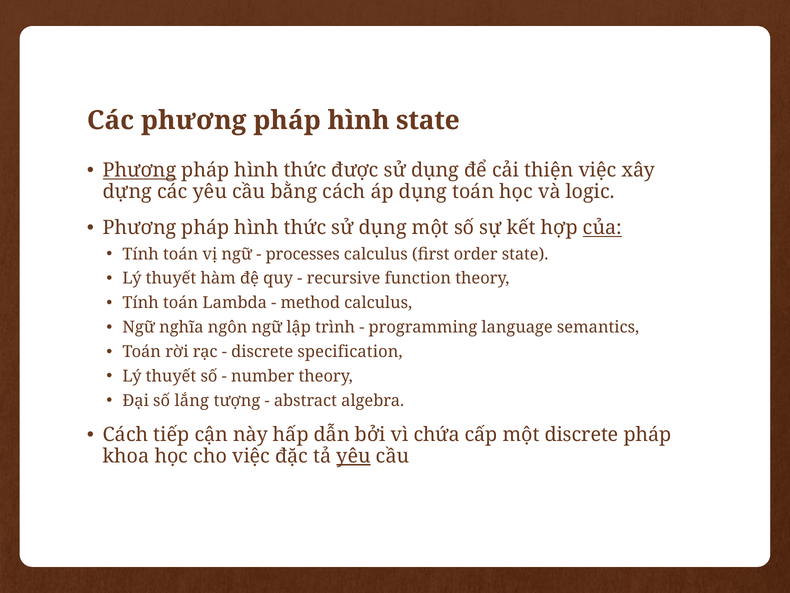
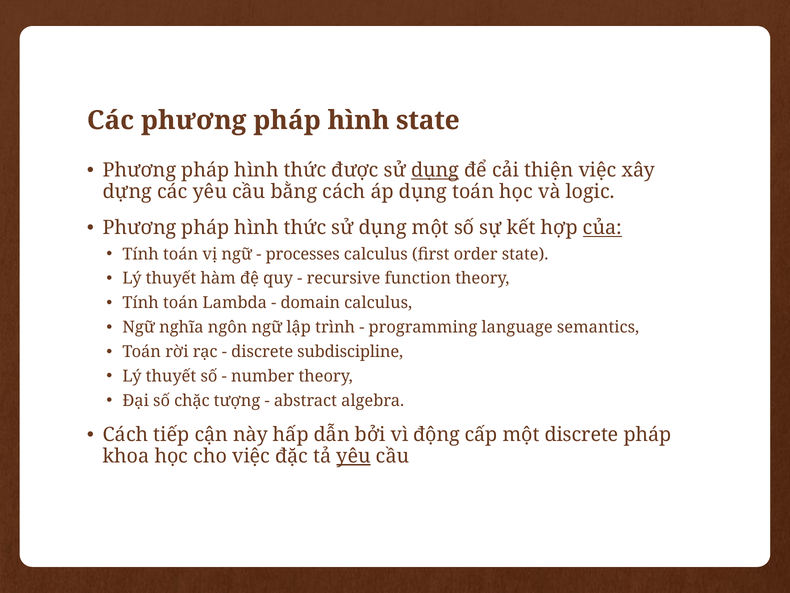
Phương at (140, 170) underline: present -> none
dụng at (435, 170) underline: none -> present
method: method -> domain
specification: specification -> subdiscipline
lắng: lắng -> chặc
chứa: chứa -> động
